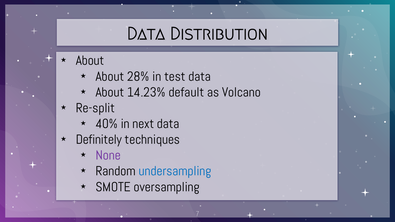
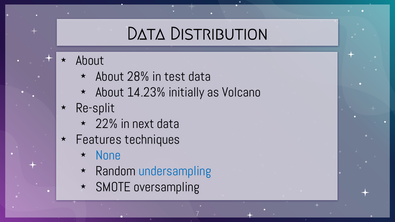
default: default -> initially
40%: 40% -> 22%
Definitely: Definitely -> Features
None colour: purple -> blue
